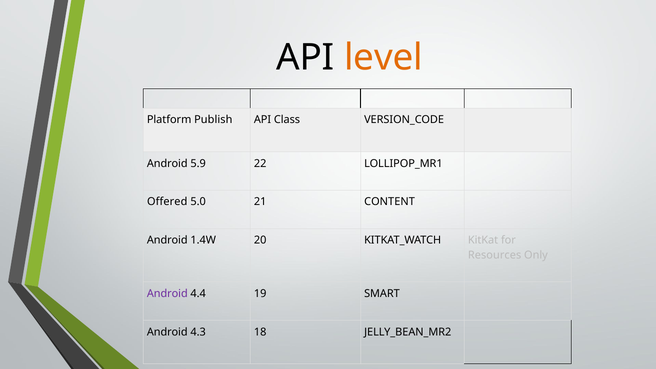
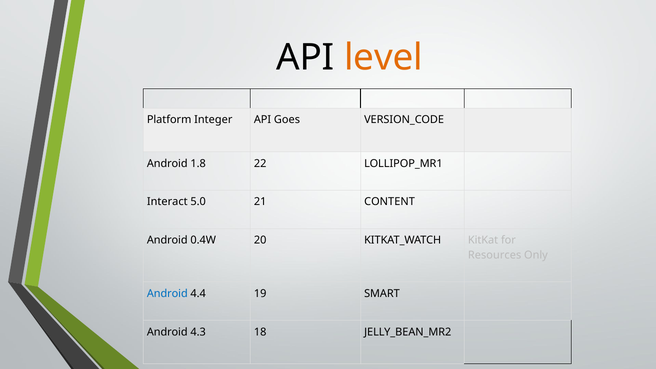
Publish: Publish -> Integer
Class: Class -> Goes
5.9: 5.9 -> 1.8
Offered: Offered -> Interact
1.4W: 1.4W -> 0.4W
Android at (167, 294) colour: purple -> blue
